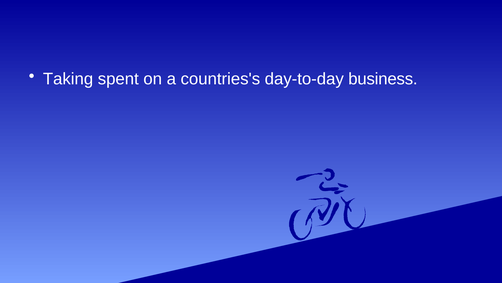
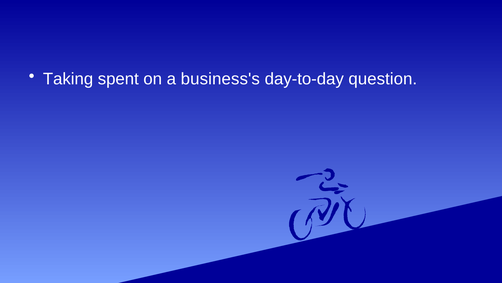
countries's: countries's -> business's
business: business -> question
